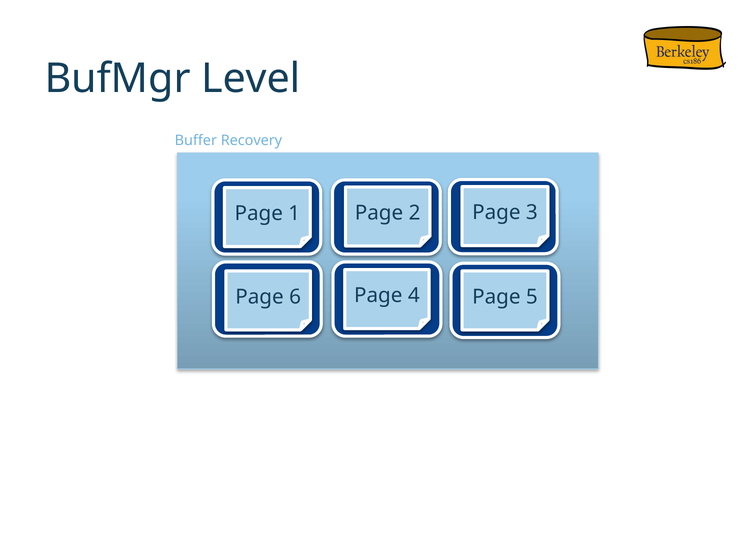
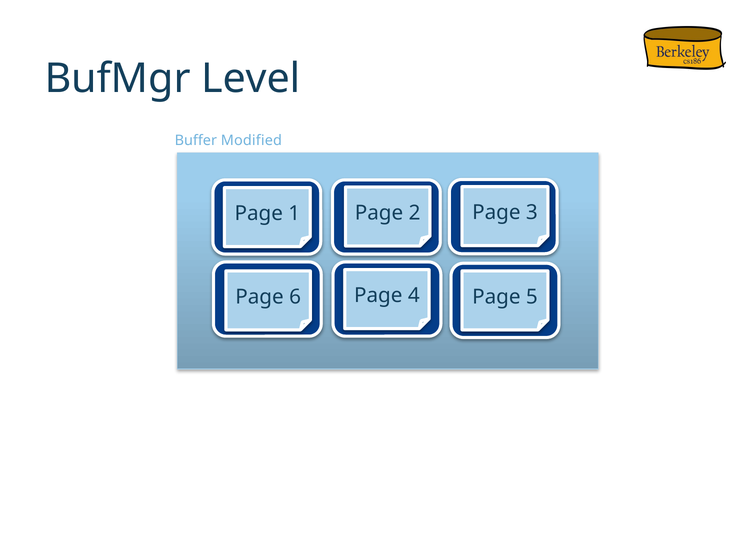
Recovery: Recovery -> Modified
